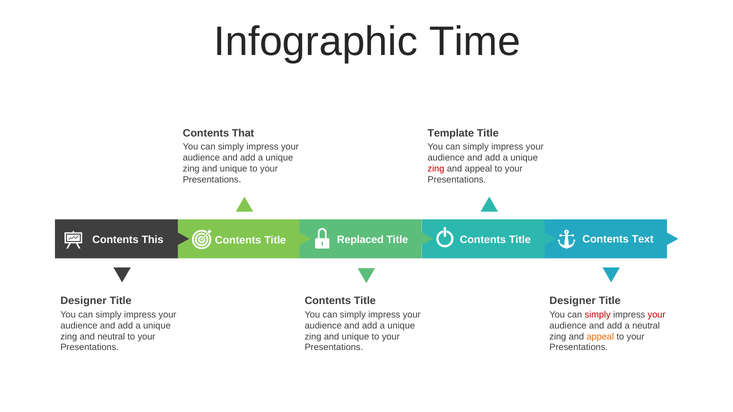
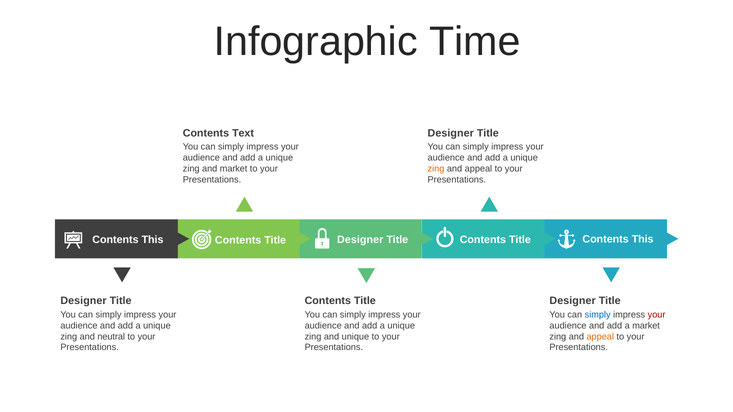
That: That -> Text
Template at (451, 133): Template -> Designer
unique at (234, 169): unique -> market
zing at (436, 169) colour: red -> orange
Title Replaced: Replaced -> Designer
Contents Title Contents Text: Text -> This
simply at (598, 315) colour: red -> blue
a neutral: neutral -> market
